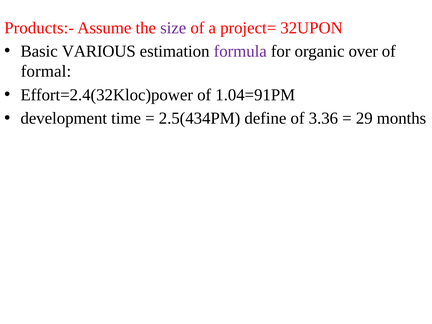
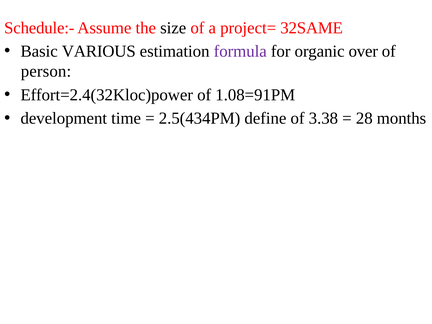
Products:-: Products:- -> Schedule:-
size colour: purple -> black
32UPON: 32UPON -> 32SAME
formal: formal -> person
1.04=91PM: 1.04=91PM -> 1.08=91PM
3.36: 3.36 -> 3.38
29: 29 -> 28
